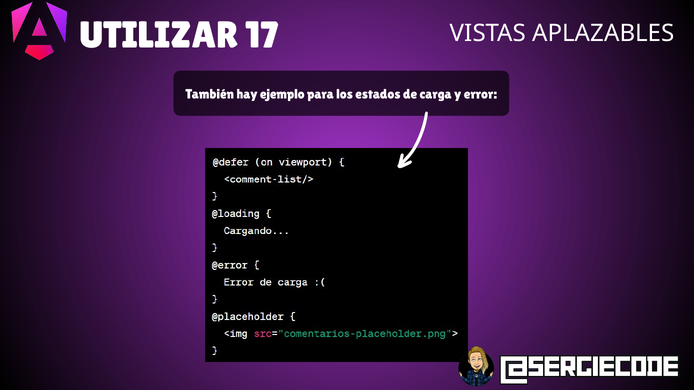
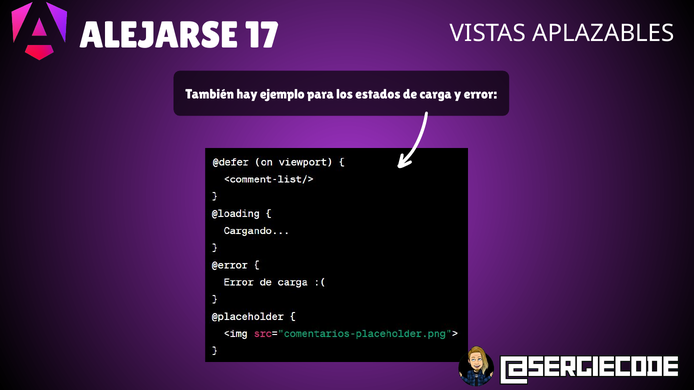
UTILIZAR: UTILIZAR -> ALEJARSE
